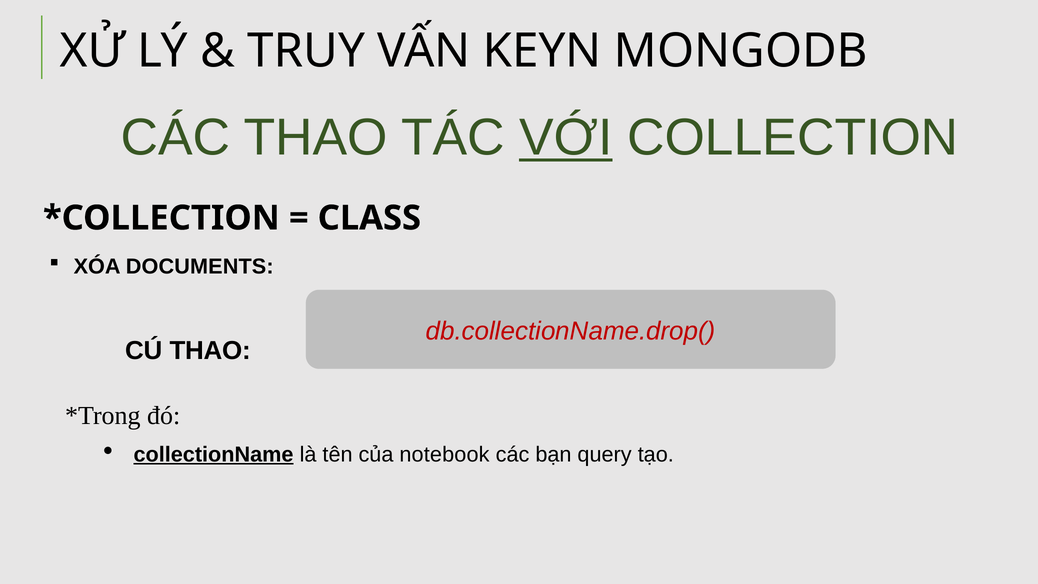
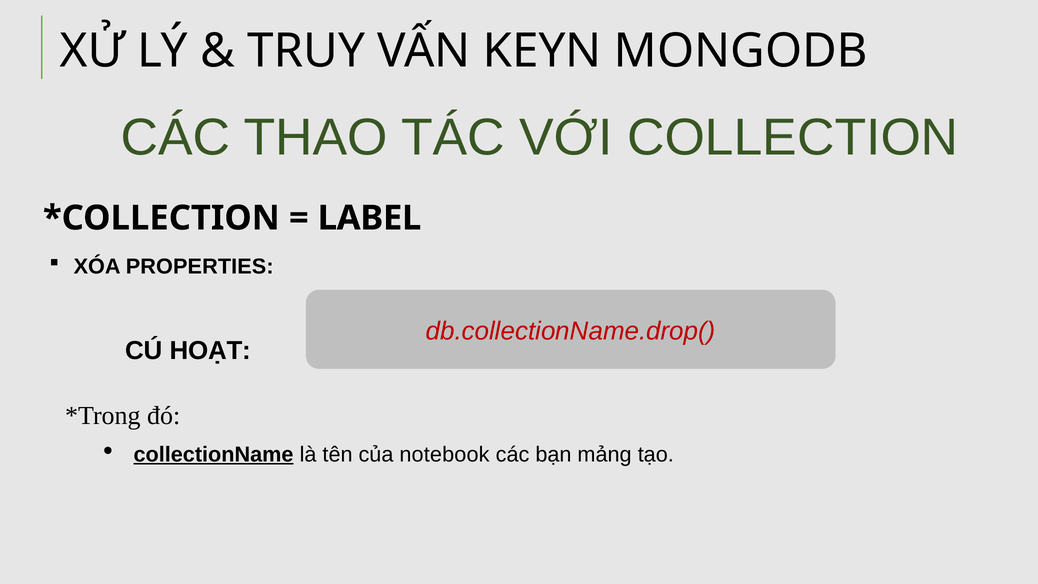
VỚI underline: present -> none
CLASS: CLASS -> LABEL
DOCUMENTS: DOCUMENTS -> PROPERTIES
CÚ THAO: THAO -> HOẠT
query: query -> mảng
